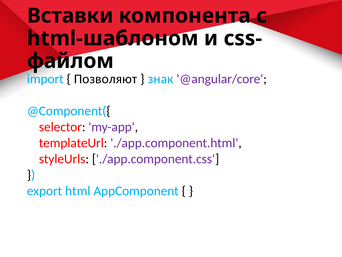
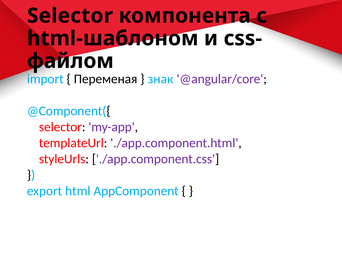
Вставки at (70, 16): Вставки -> Selector
Позволяют: Позволяют -> Переменая
